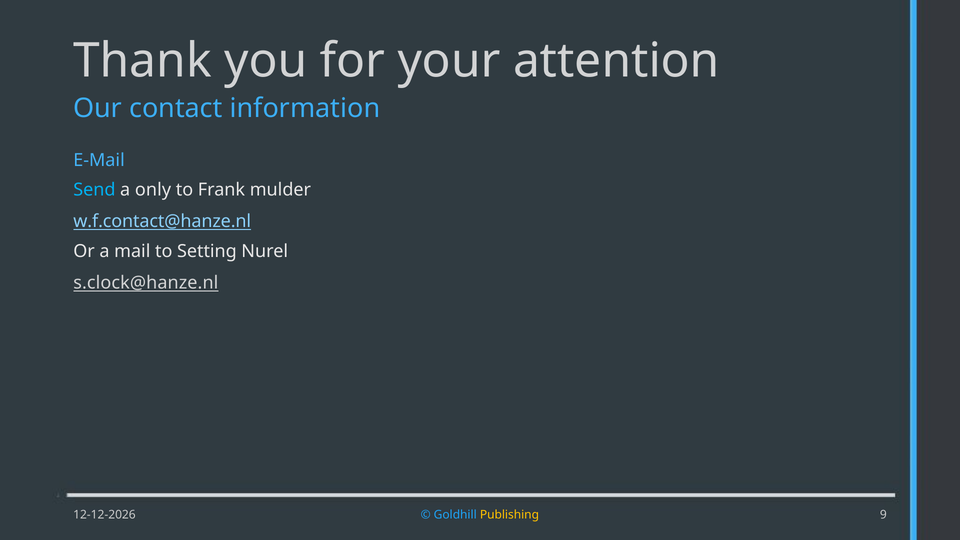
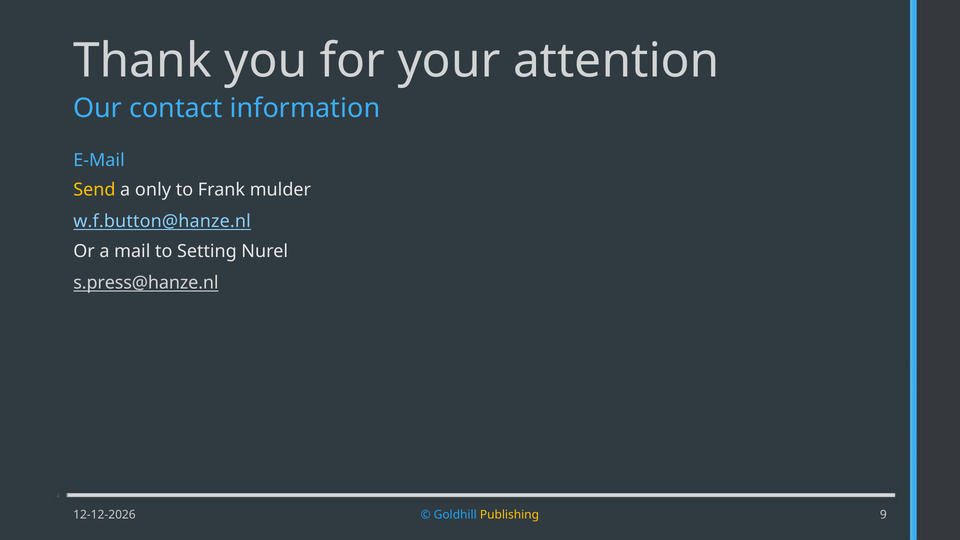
Send colour: light blue -> yellow
w.f.contact@hanze.nl: w.f.contact@hanze.nl -> w.f.button@hanze.nl
s.clock@hanze.nl: s.clock@hanze.nl -> s.press@hanze.nl
